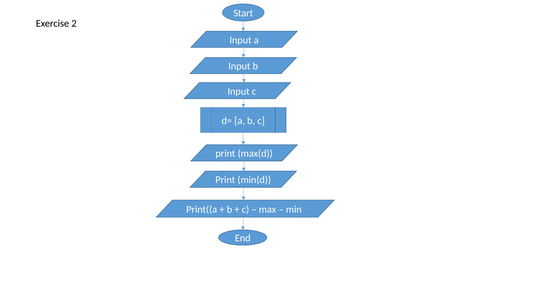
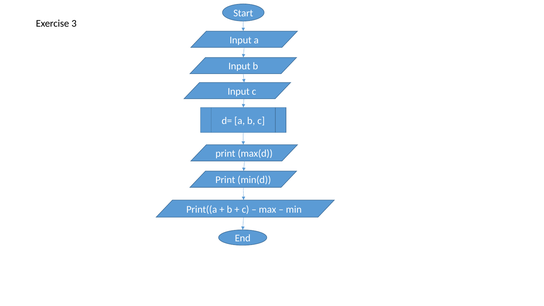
2: 2 -> 3
